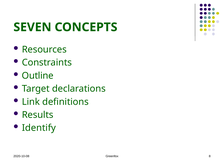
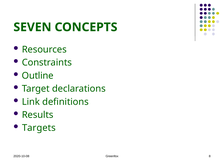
Identify: Identify -> Targets
